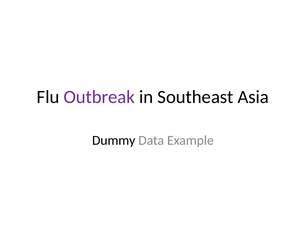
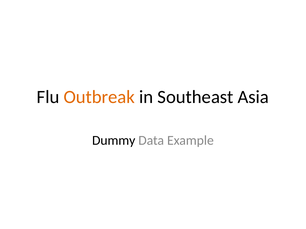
Outbreak colour: purple -> orange
